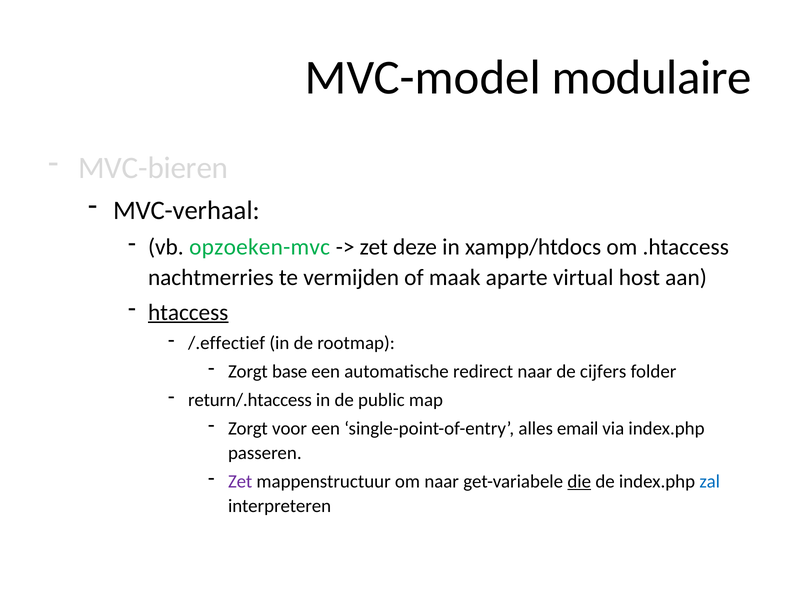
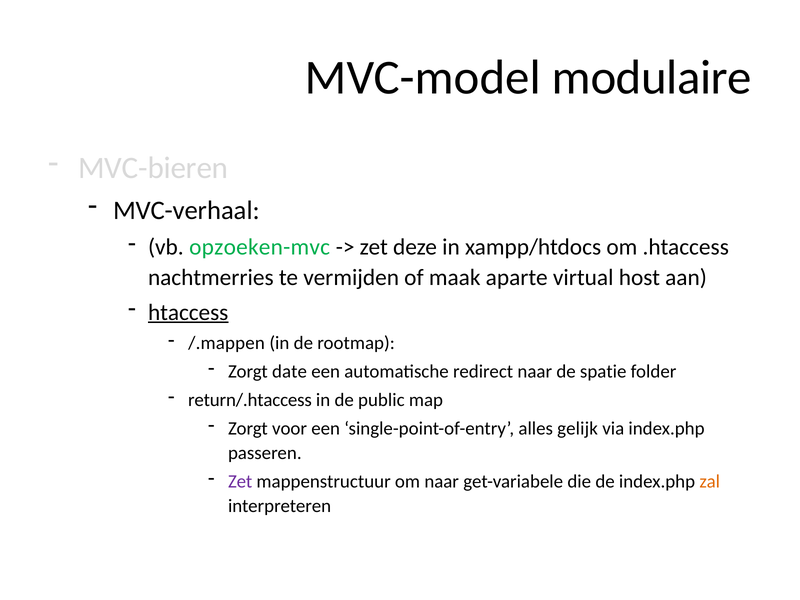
/.effectief: /.effectief -> /.mappen
base: base -> date
cijfers: cijfers -> spatie
email: email -> gelijk
die underline: present -> none
zal colour: blue -> orange
